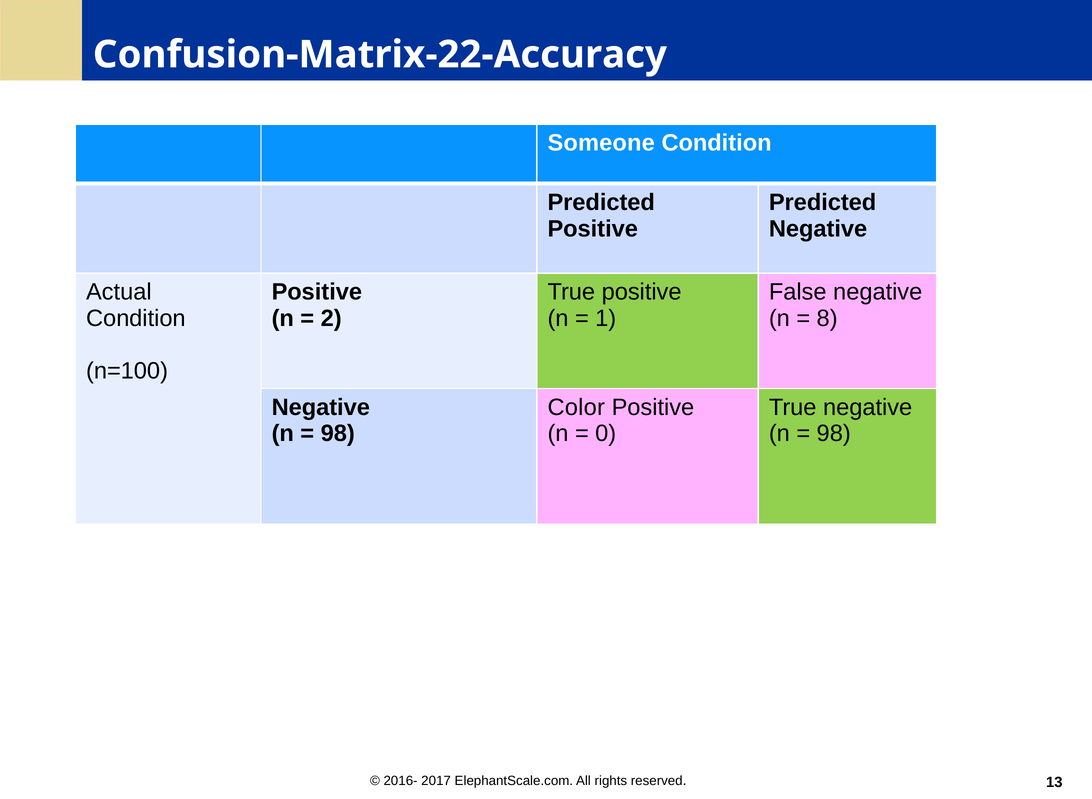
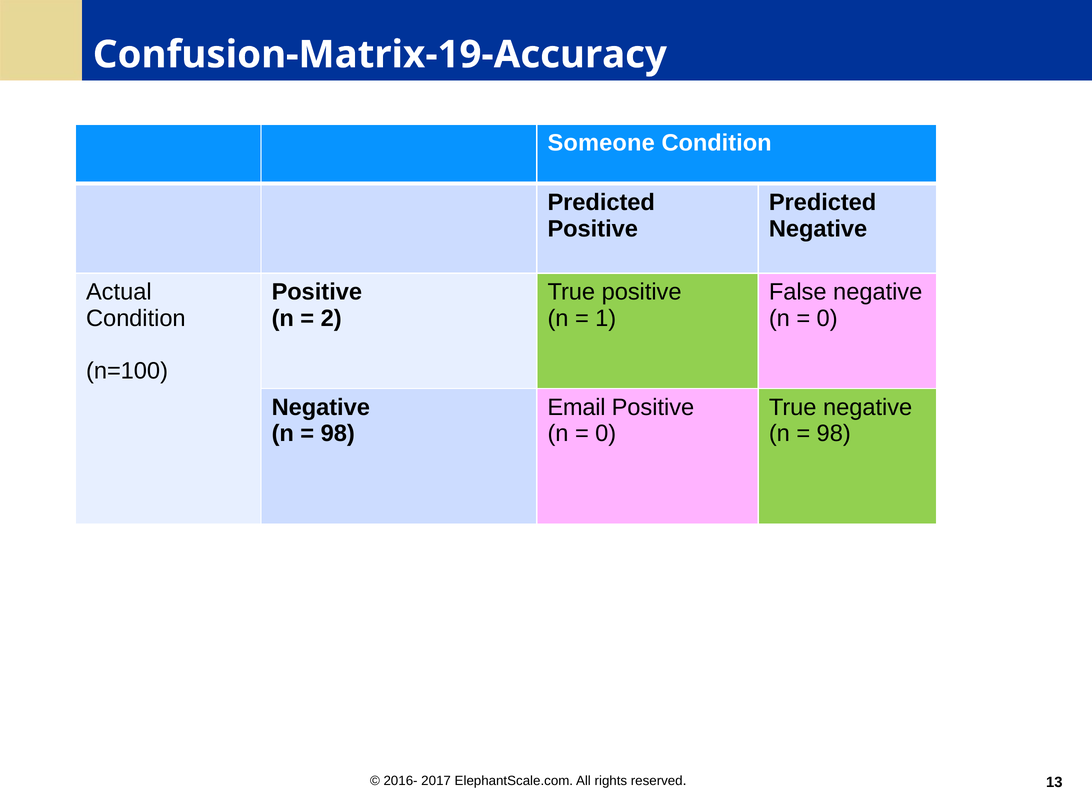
Confusion-Matrix-22-Accuracy: Confusion-Matrix-22-Accuracy -> Confusion-Matrix-19-Accuracy
8 at (827, 318): 8 -> 0
Color: Color -> Email
